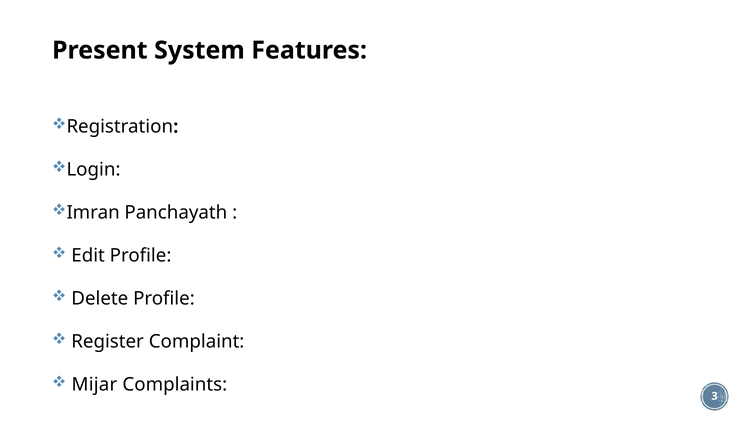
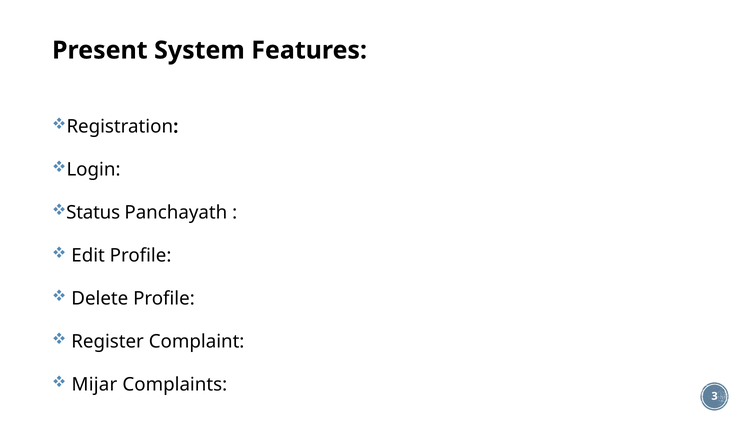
Imran: Imran -> Status
